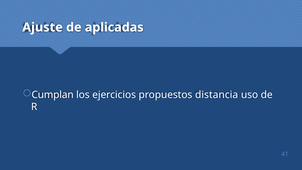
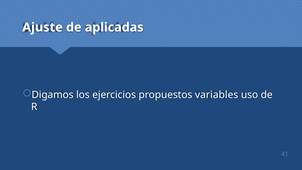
Cumplan: Cumplan -> Digamos
distancia: distancia -> variables
